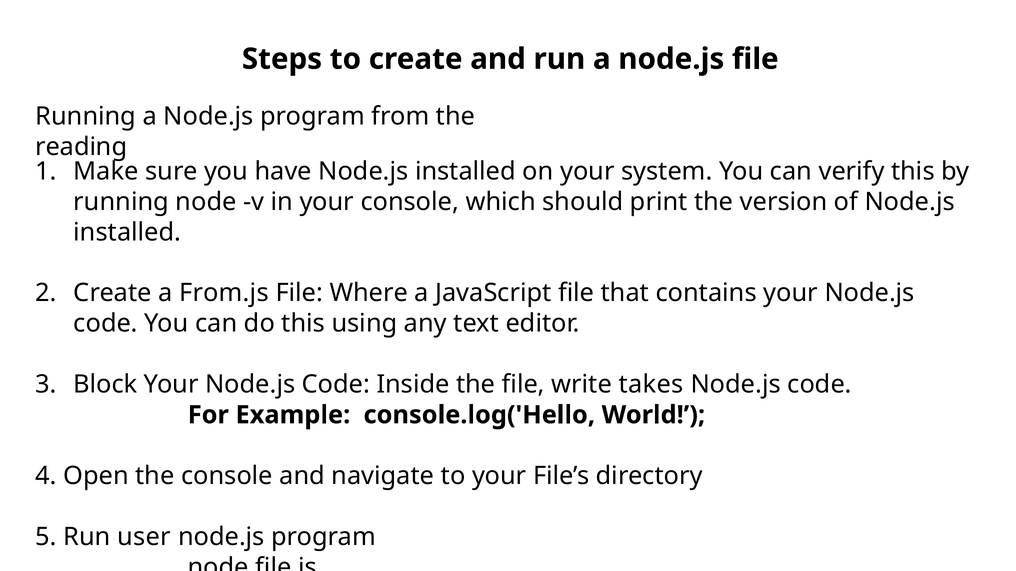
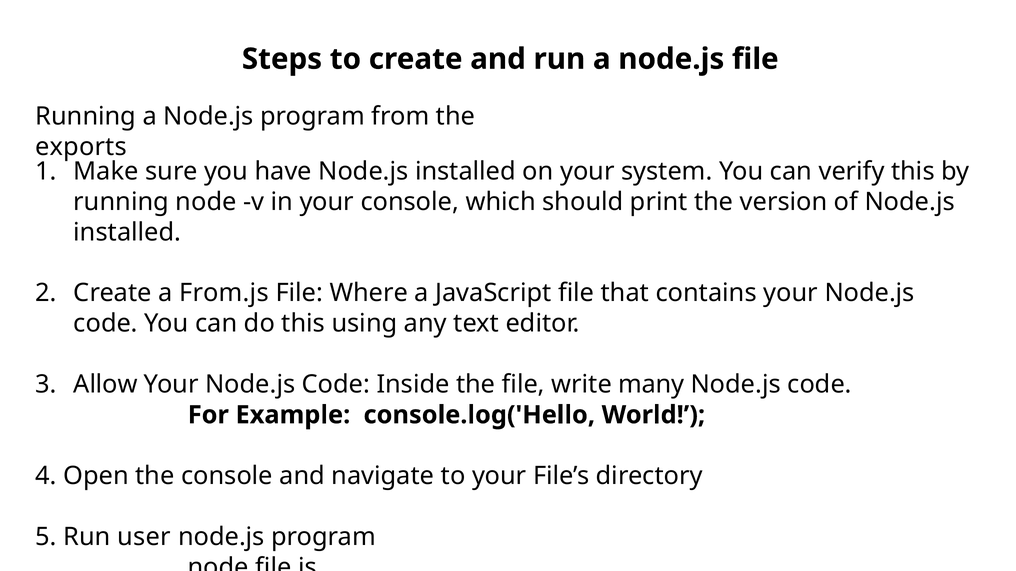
reading: reading -> exports
Block: Block -> Allow
takes: takes -> many
